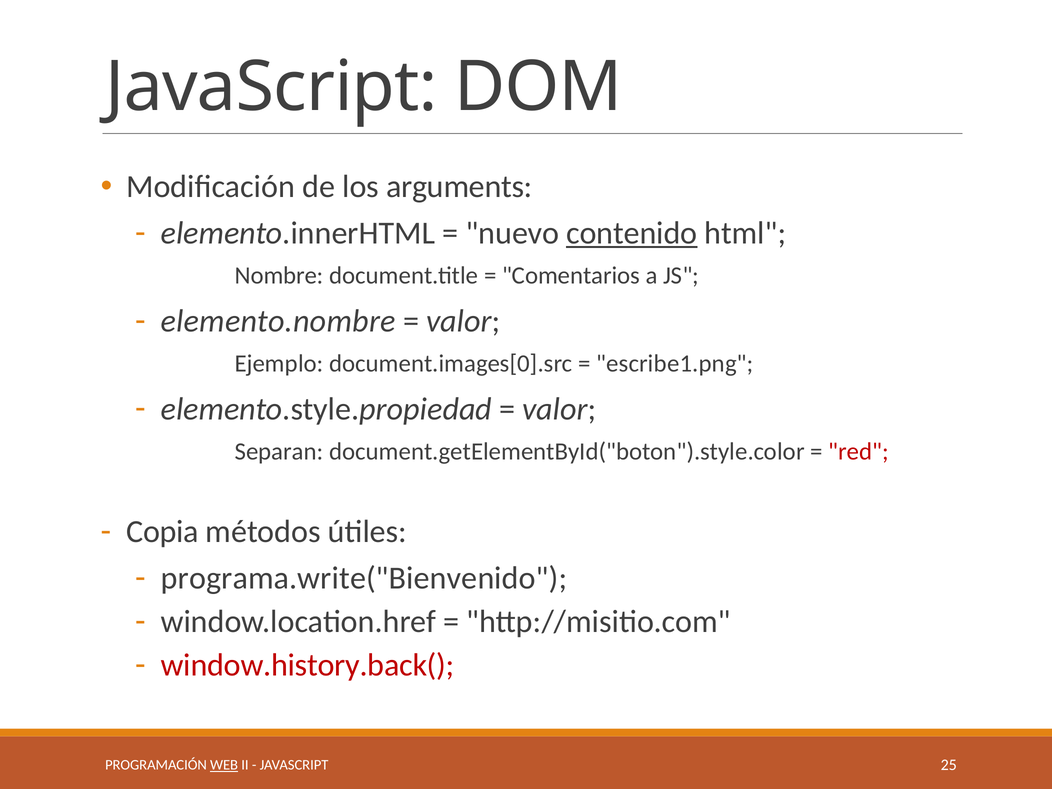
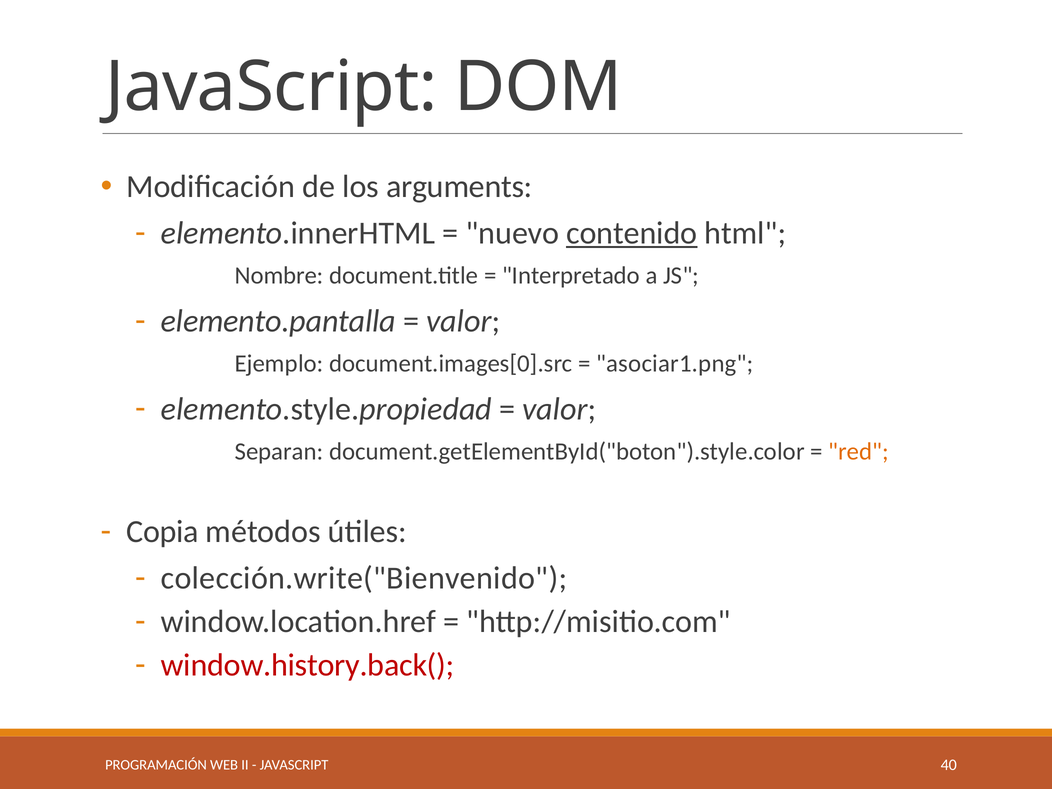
Comentarios: Comentarios -> Interpretado
elemento.nombre: elemento.nombre -> elemento.pantalla
escribe1.png: escribe1.png -> asociar1.png
red colour: red -> orange
programa.write("Bienvenido: programa.write("Bienvenido -> colección.write("Bienvenido
WEB underline: present -> none
25: 25 -> 40
